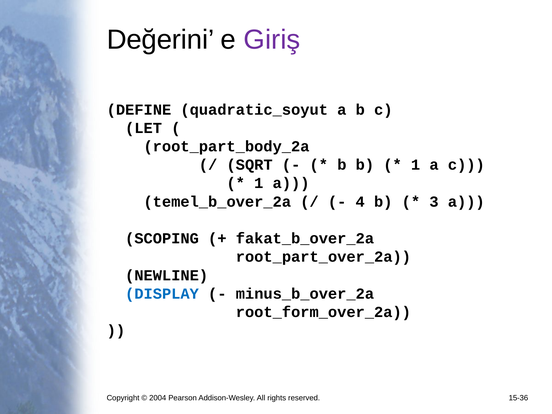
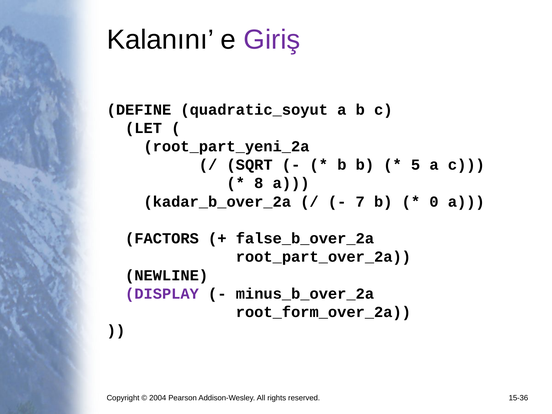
Değerini: Değerini -> Kalanını
root_part_body_2a: root_part_body_2a -> root_part_yeni_2a
1 at (416, 165): 1 -> 5
1 at (259, 183): 1 -> 8
temel_b_over_2a: temel_b_over_2a -> kadar_b_over_2a
4: 4 -> 7
3: 3 -> 0
SCOPING: SCOPING -> FACTORS
fakat_b_over_2a: fakat_b_over_2a -> false_b_over_2a
DISPLAY colour: blue -> purple
